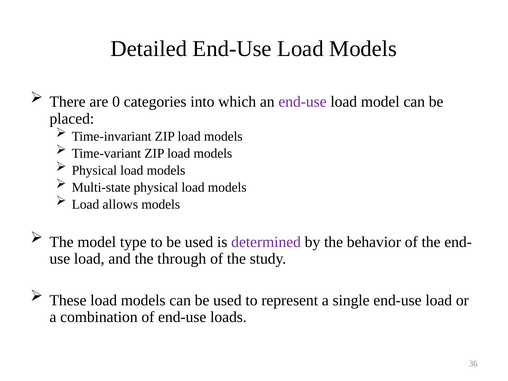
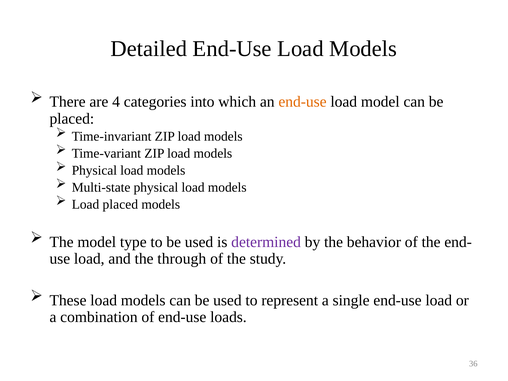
0: 0 -> 4
end-use at (303, 102) colour: purple -> orange
Load allows: allows -> placed
